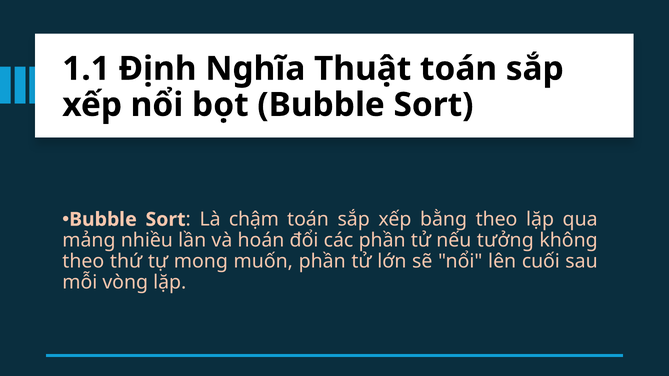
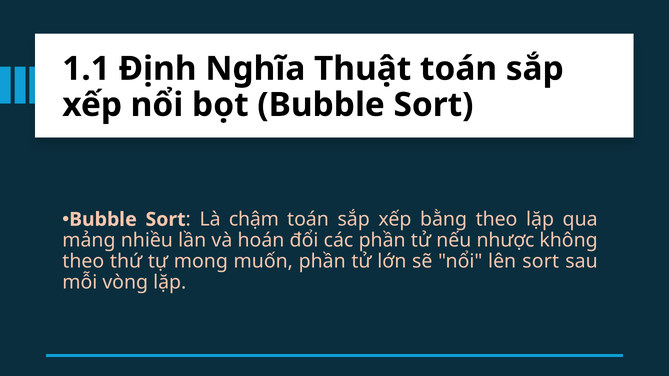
tưởng: tưởng -> nhược
lên cuối: cuối -> sort
